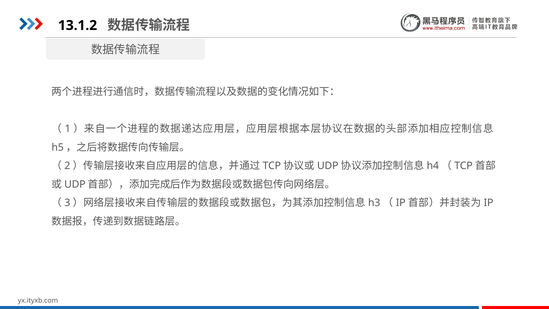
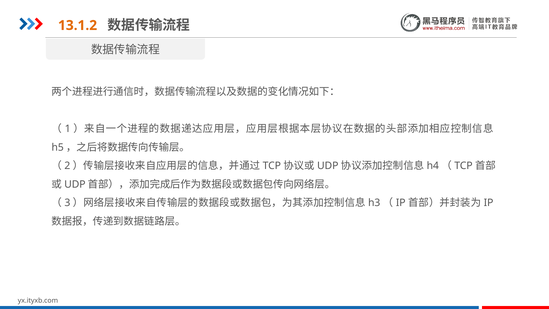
13.1.2 colour: black -> orange
